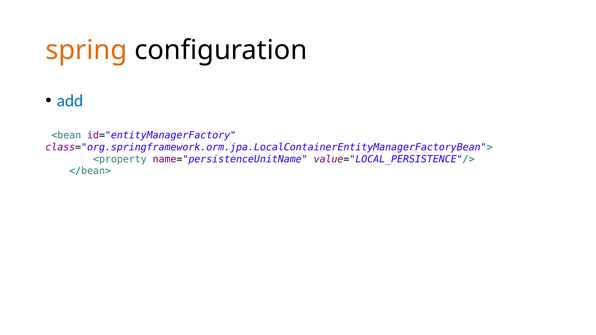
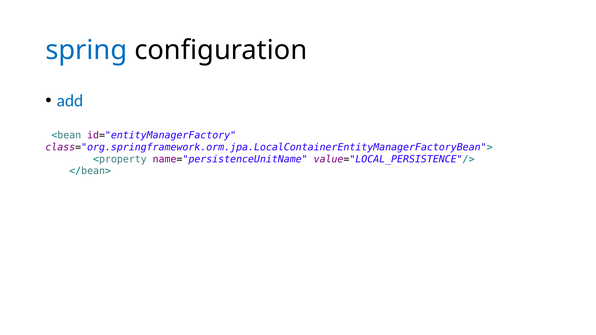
spring colour: orange -> blue
